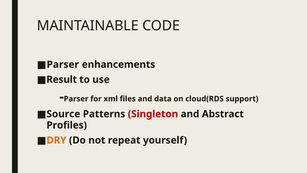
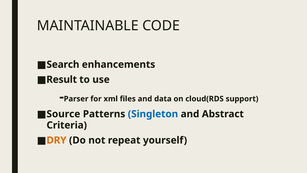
Parser at (63, 64): Parser -> Search
Singleton colour: red -> blue
Profiles: Profiles -> Criteria
